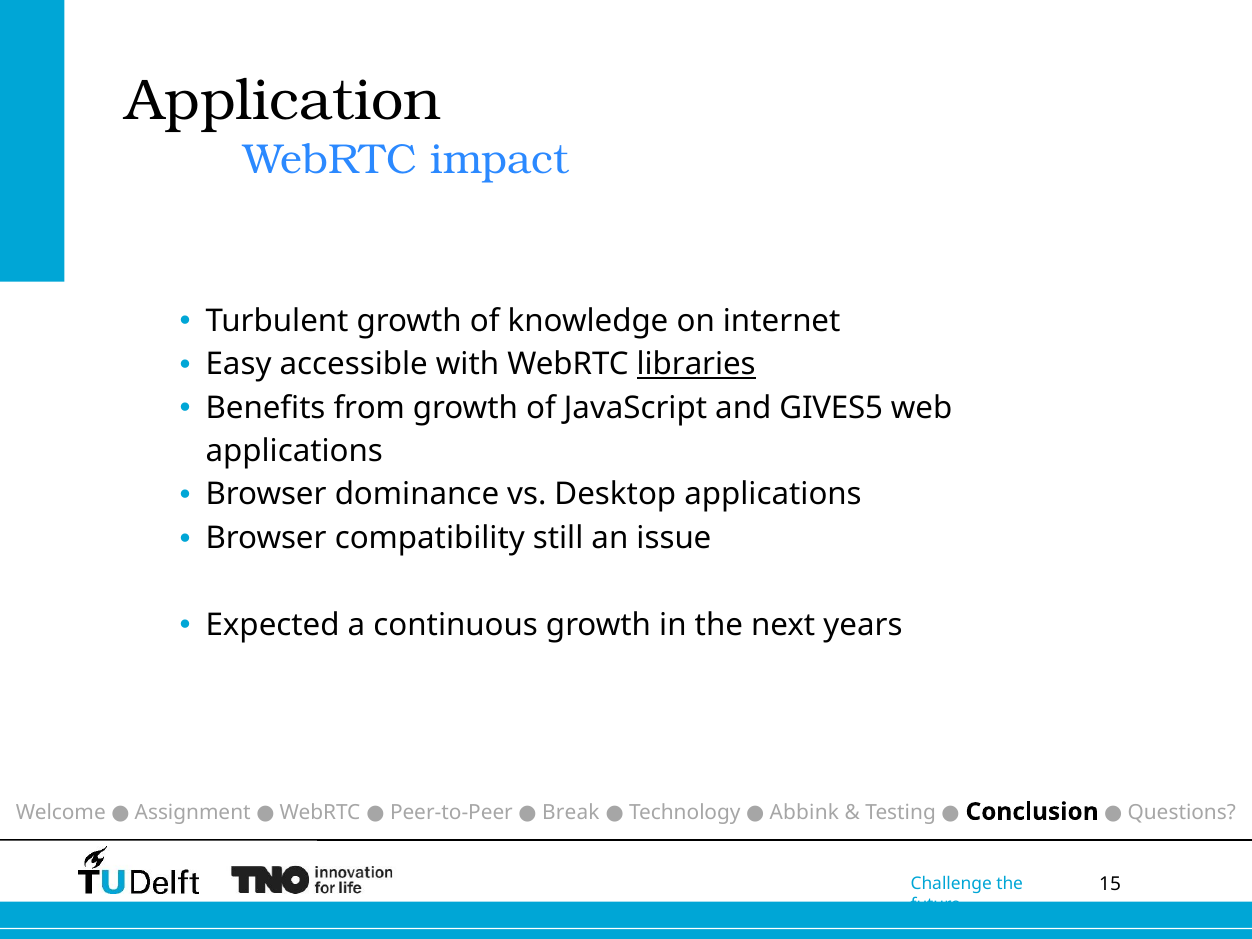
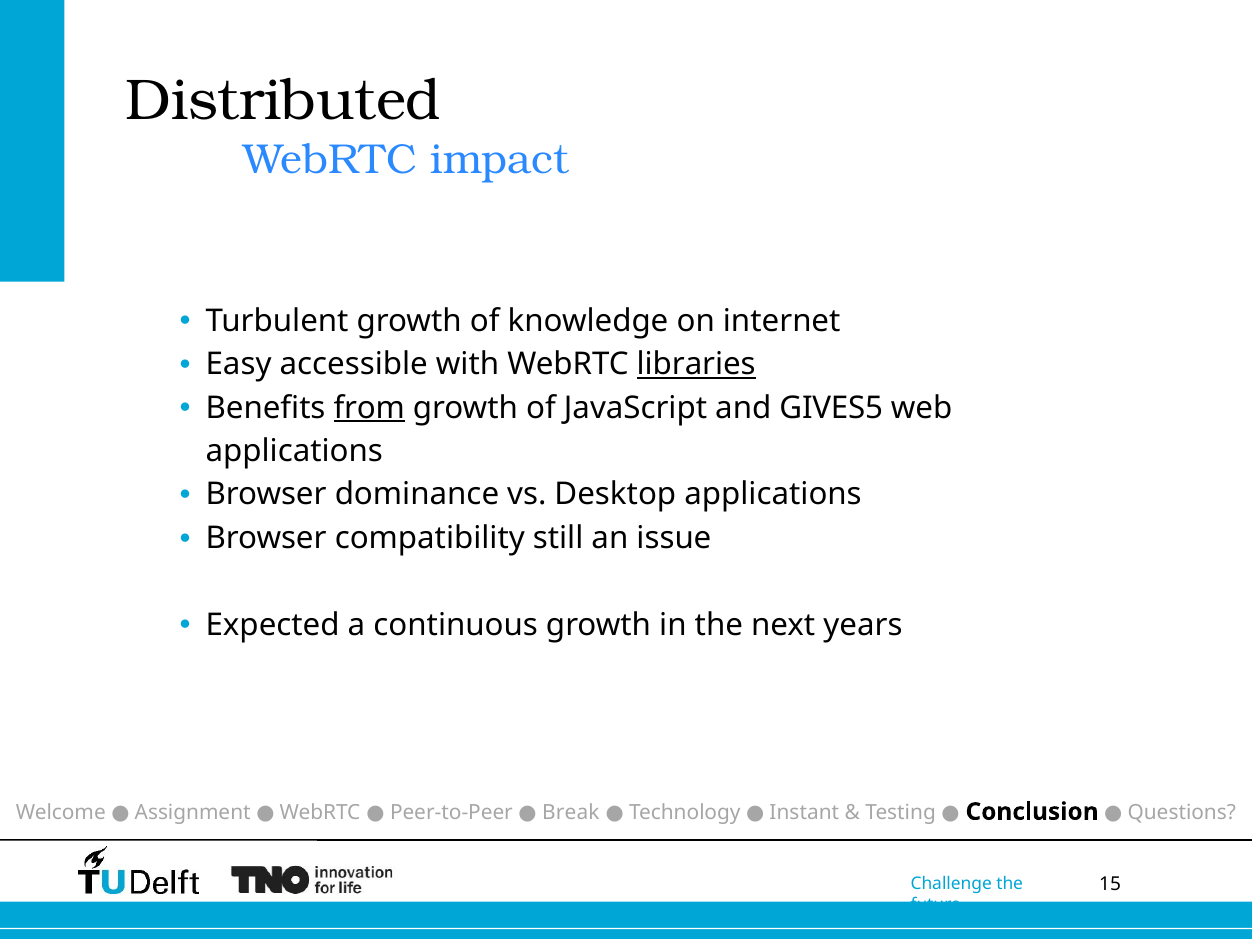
Application: Application -> Distributed
from underline: none -> present
Abbink: Abbink -> Instant
